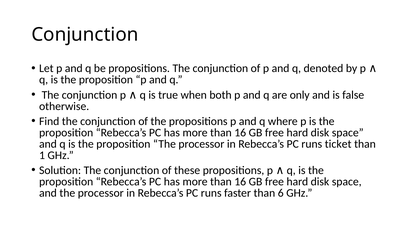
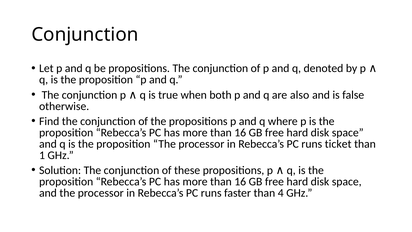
only: only -> also
6: 6 -> 4
